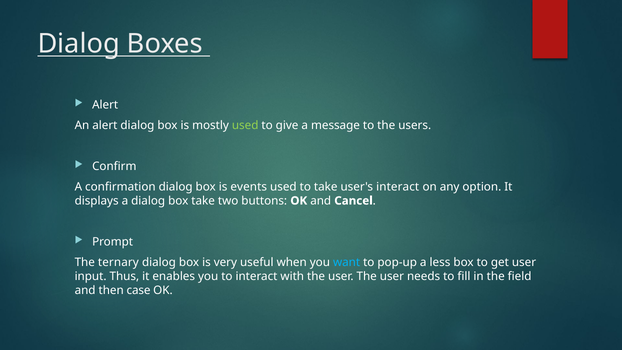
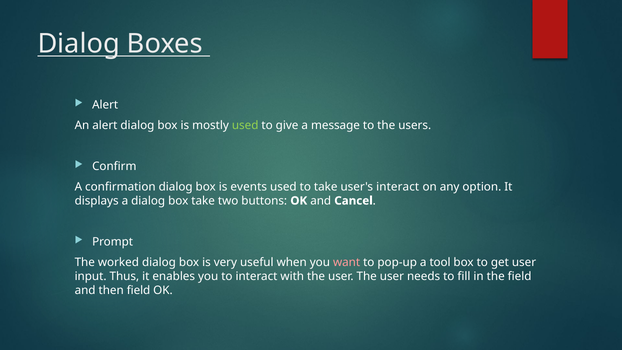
ternary: ternary -> worked
want colour: light blue -> pink
less: less -> tool
then case: case -> field
